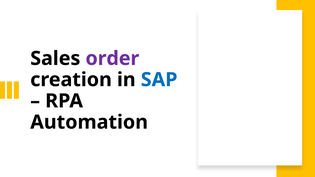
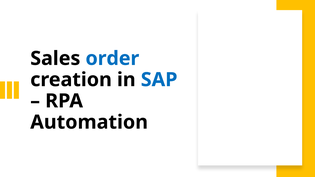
order colour: purple -> blue
